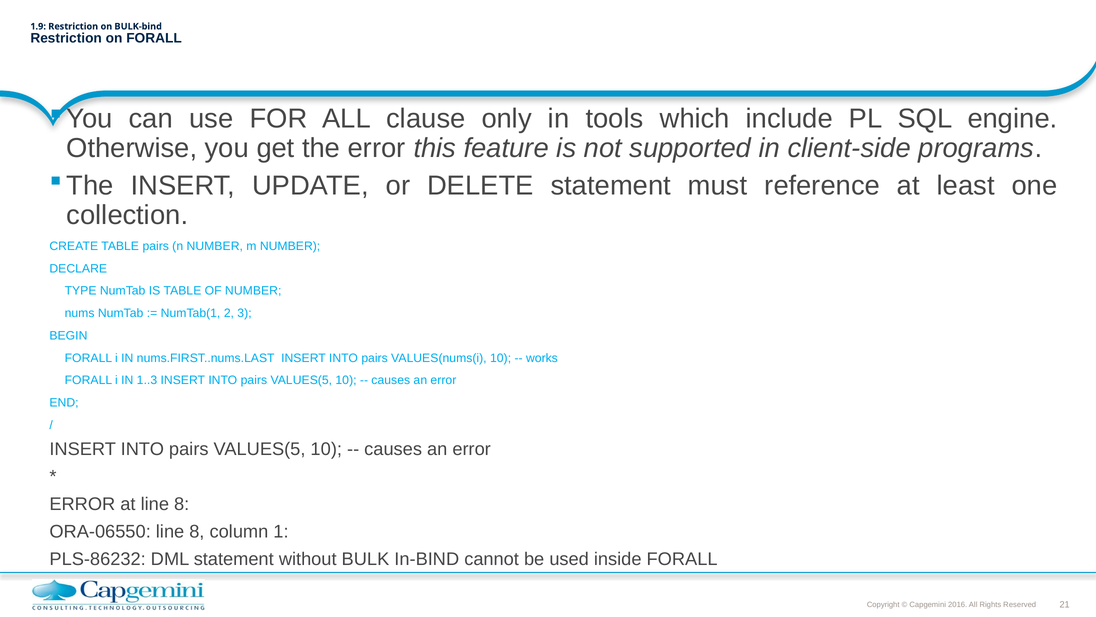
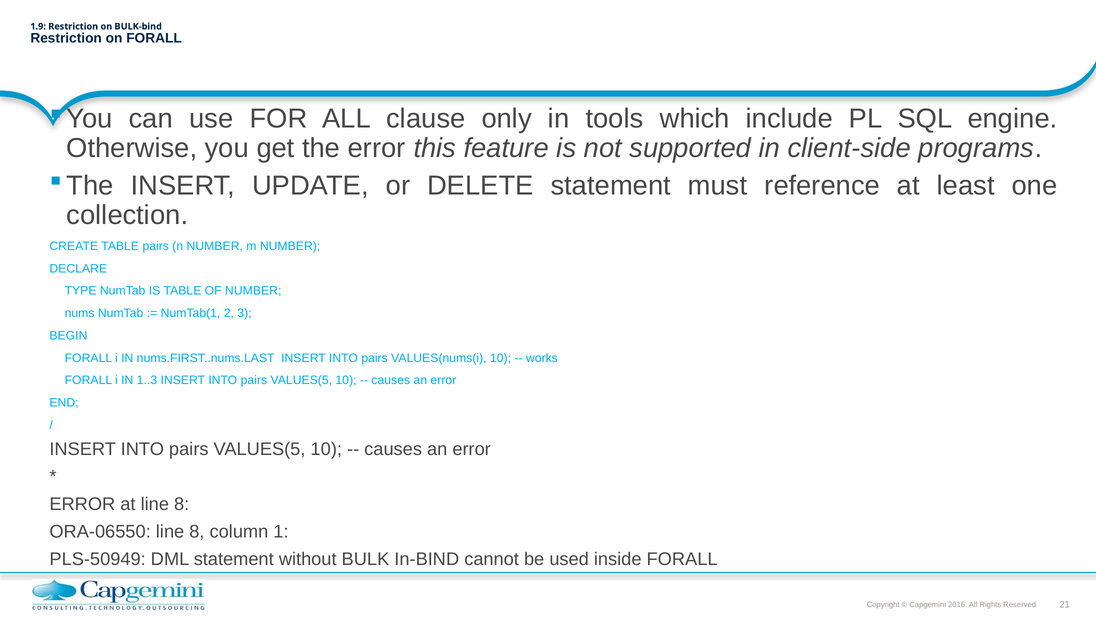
PLS-86232: PLS-86232 -> PLS-50949
